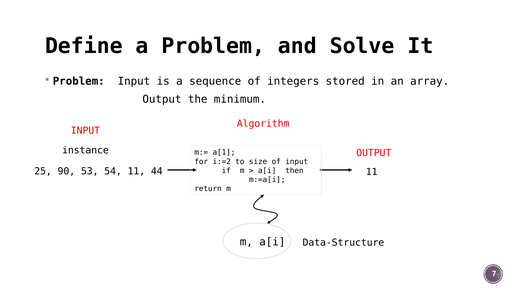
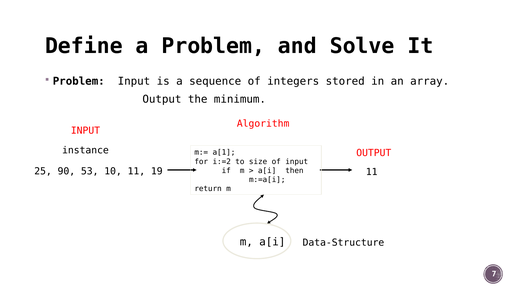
54: 54 -> 10
44: 44 -> 19
